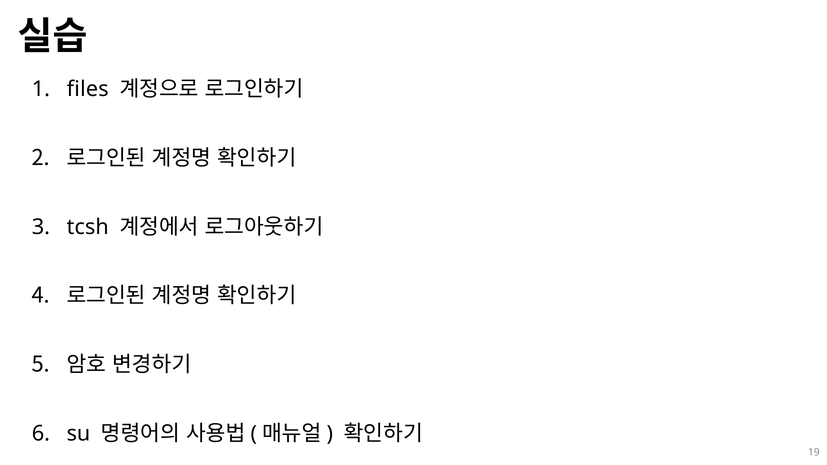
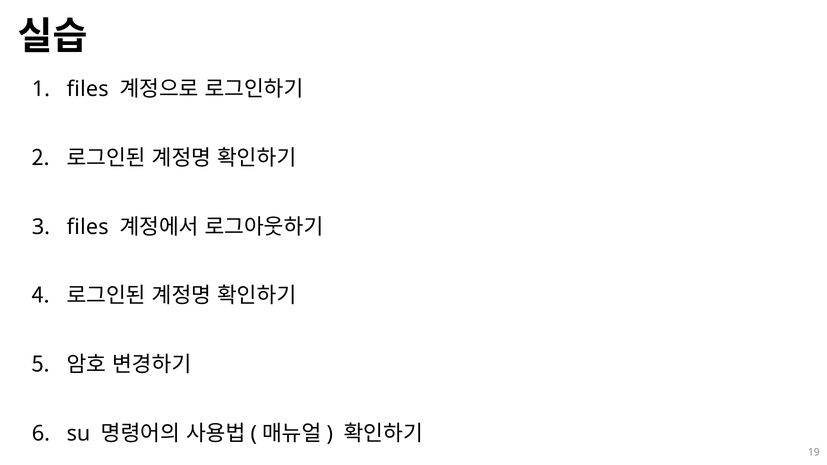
tcsh at (88, 227): tcsh -> files
